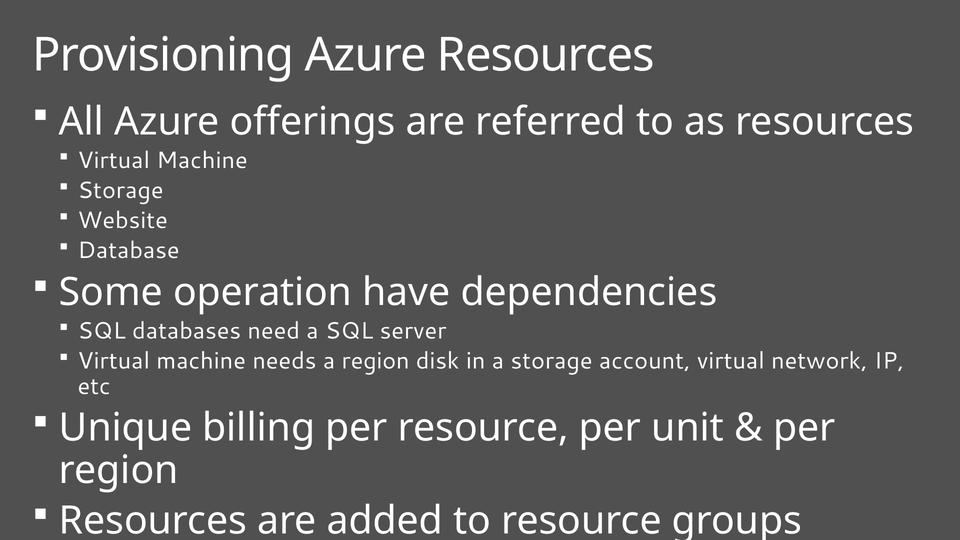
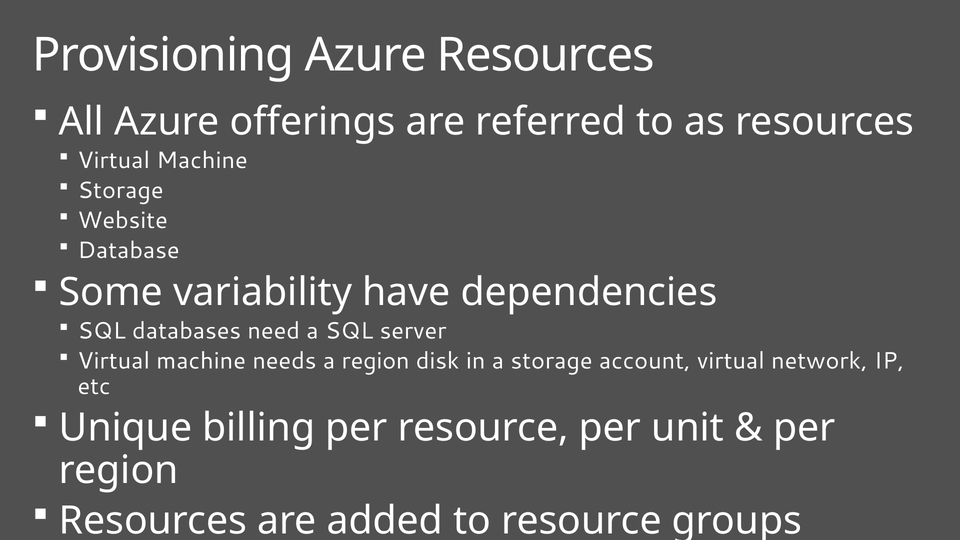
operation: operation -> variability
